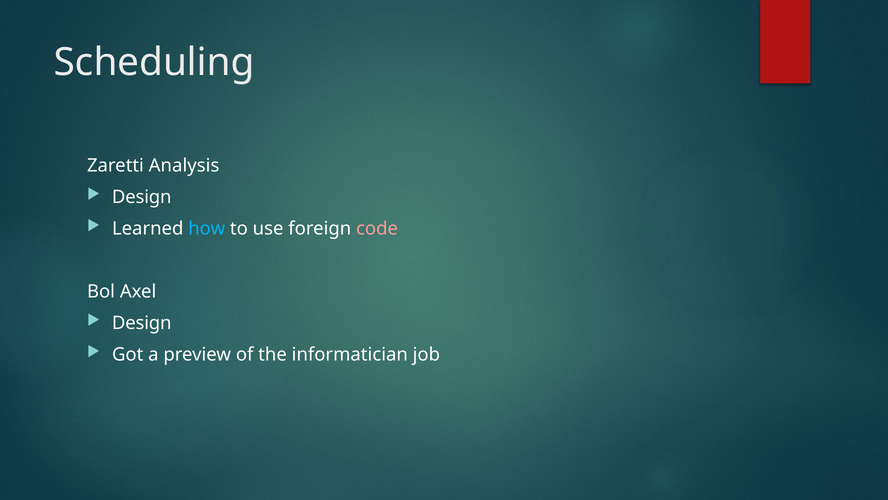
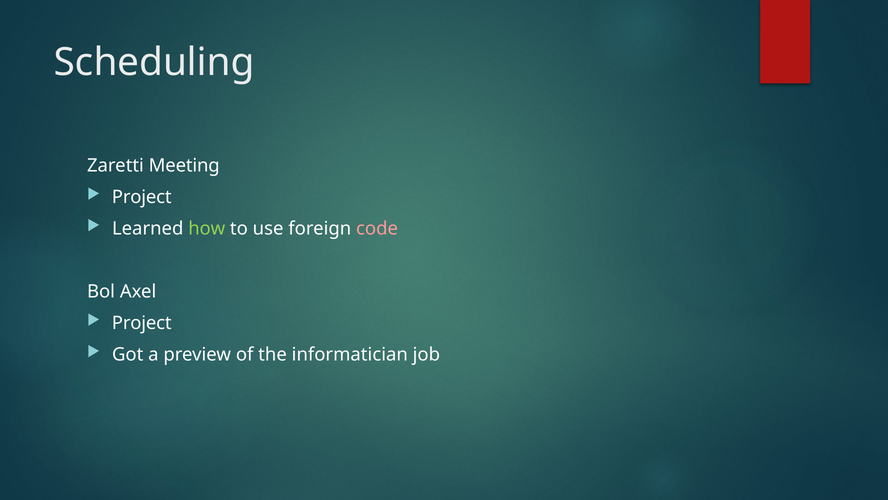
Analysis: Analysis -> Meeting
Design at (142, 197): Design -> Project
how colour: light blue -> light green
Design at (142, 323): Design -> Project
